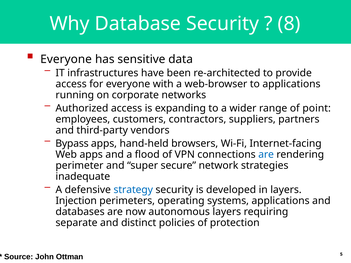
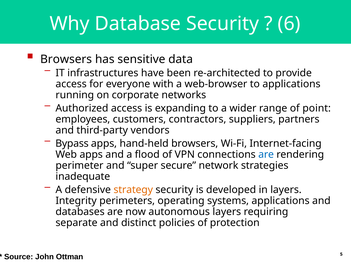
8: 8 -> 6
Everyone at (66, 59): Everyone -> Browsers
strategy colour: blue -> orange
Injection: Injection -> Integrity
